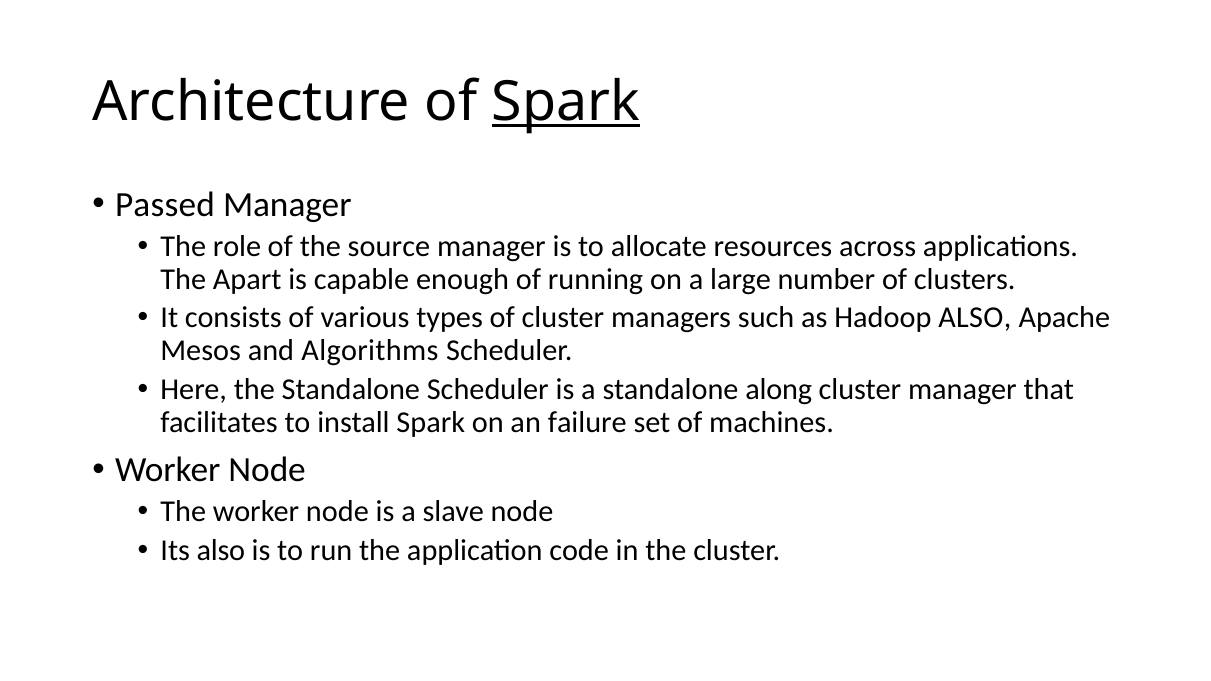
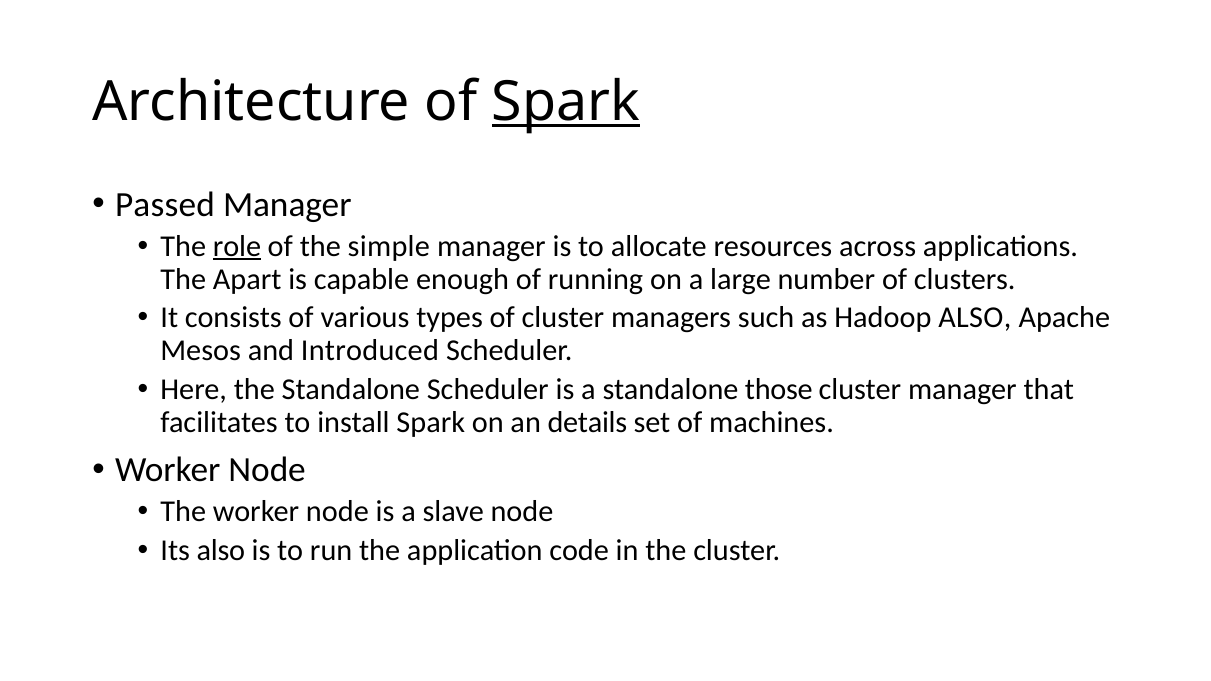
role underline: none -> present
source: source -> simple
Algorithms: Algorithms -> Introduced
along: along -> those
failure: failure -> details
